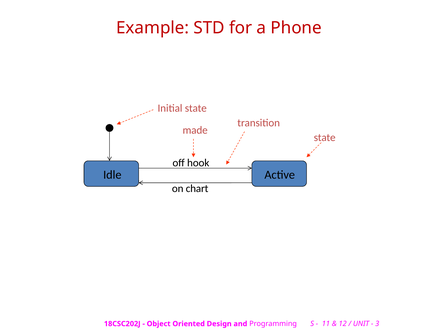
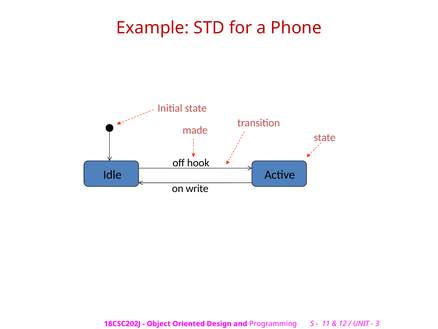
chart: chart -> write
